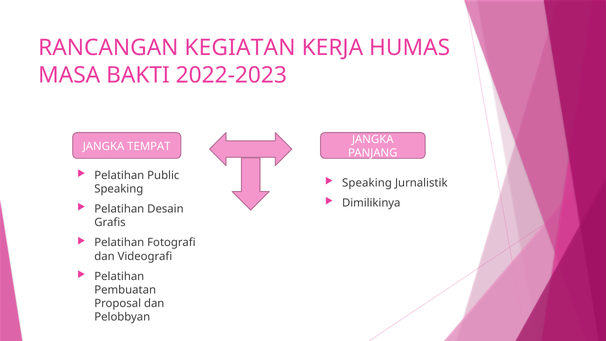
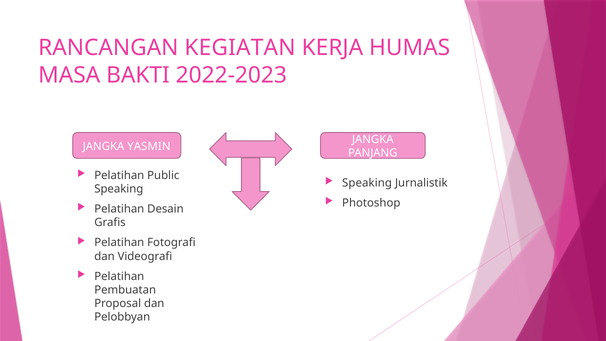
TEMPAT: TEMPAT -> YASMIN
Dimilikinya: Dimilikinya -> Photoshop
